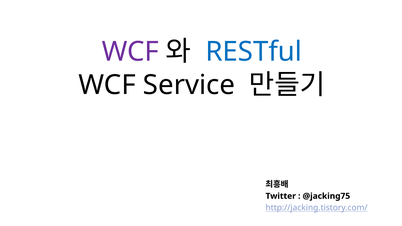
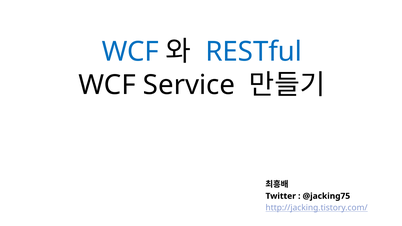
WCF at (130, 52) colour: purple -> blue
